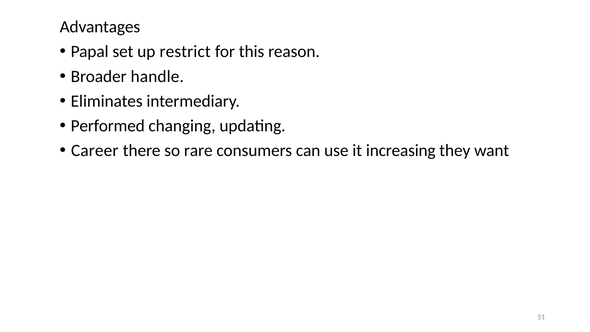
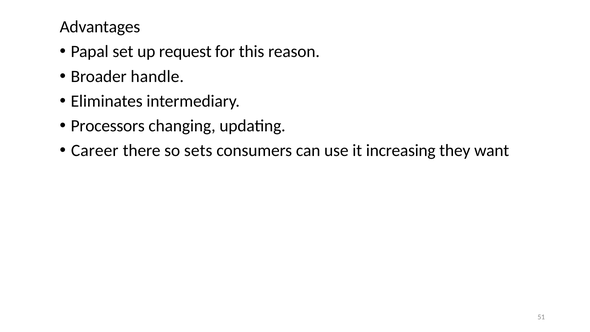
restrict: restrict -> request
Performed: Performed -> Processors
rare: rare -> sets
